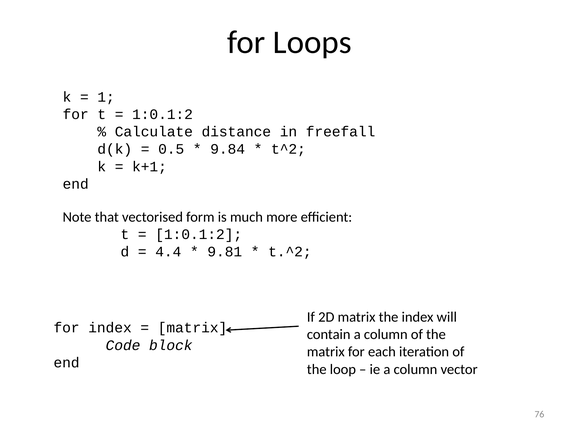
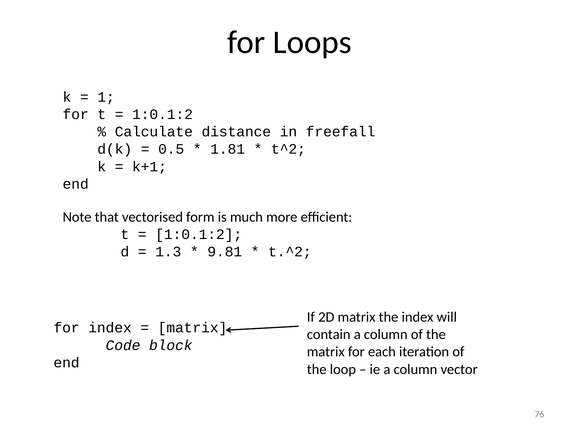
9.84: 9.84 -> 1.81
4.4: 4.4 -> 1.3
